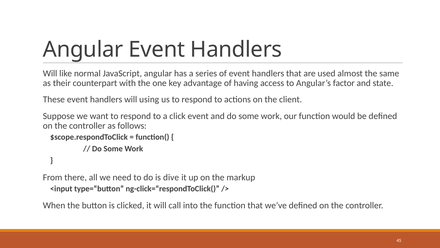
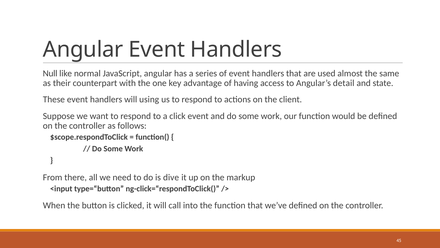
Will at (50, 73): Will -> Null
factor: factor -> detail
